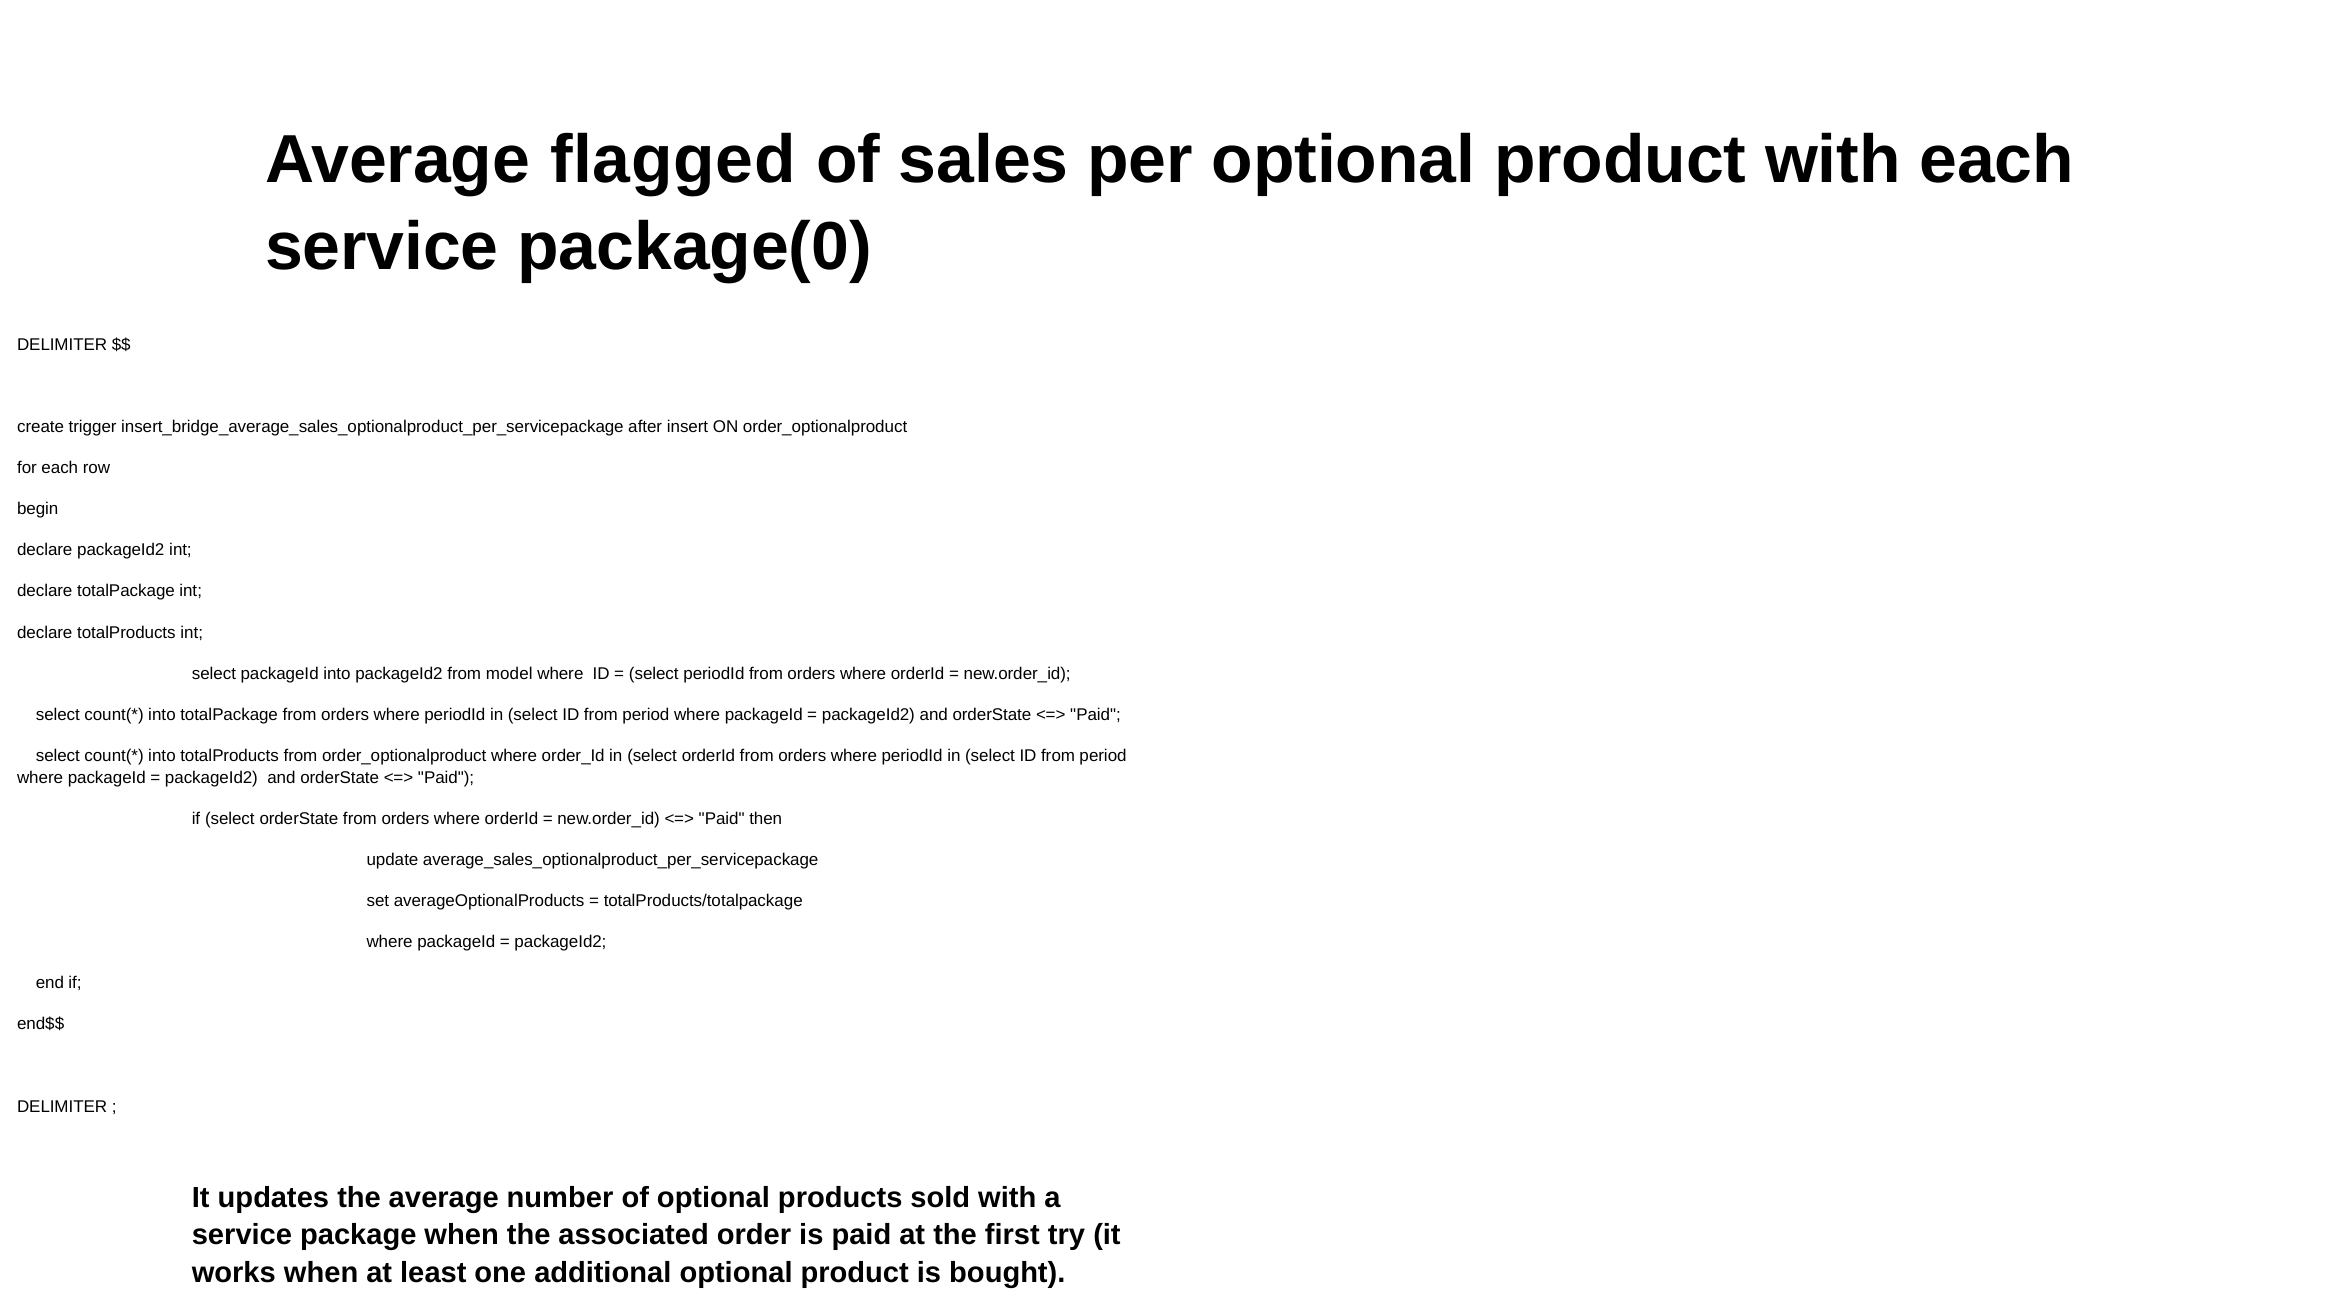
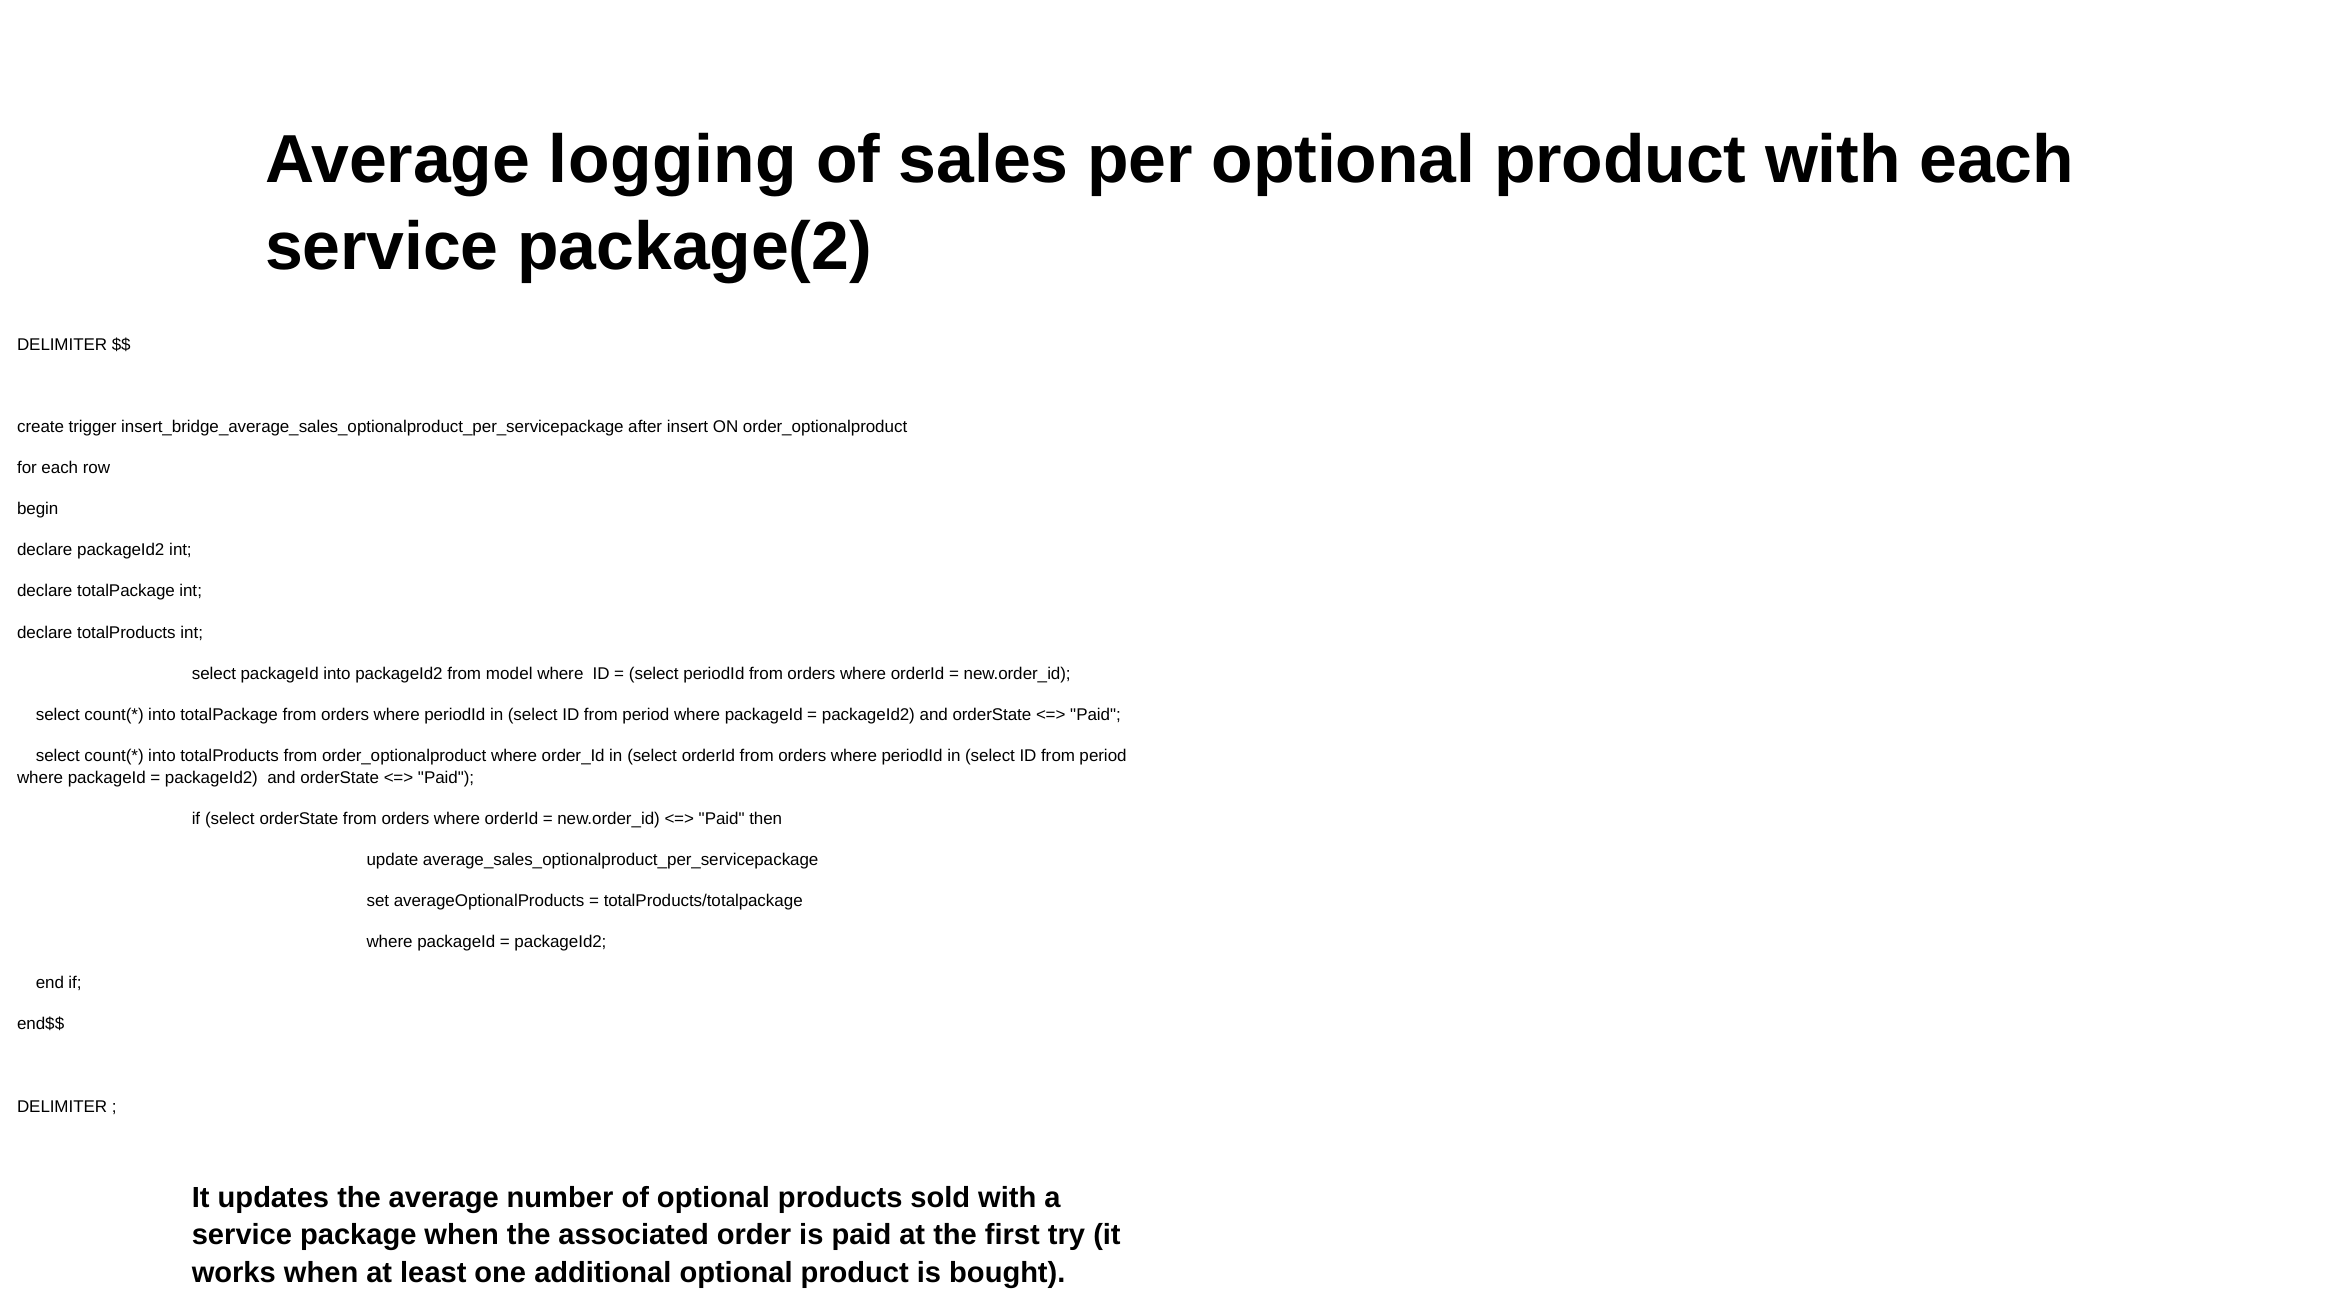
flagged: flagged -> logging
package(0: package(0 -> package(2
